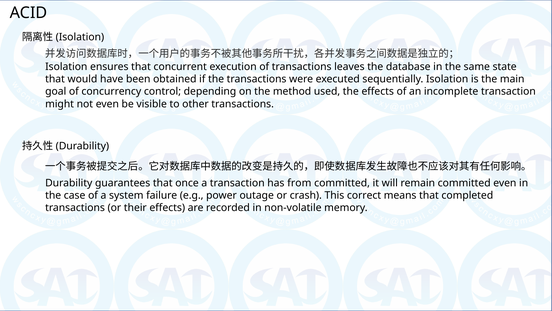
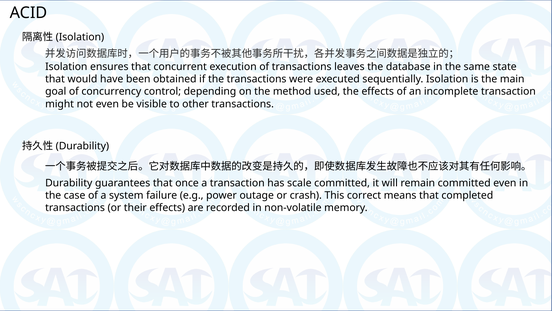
from: from -> scale
